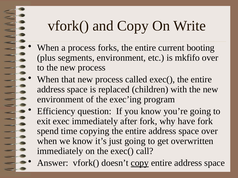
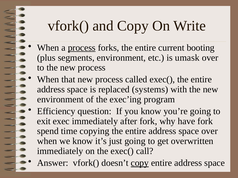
process at (82, 48) underline: none -> present
mkfifo: mkfifo -> umask
children: children -> systems
